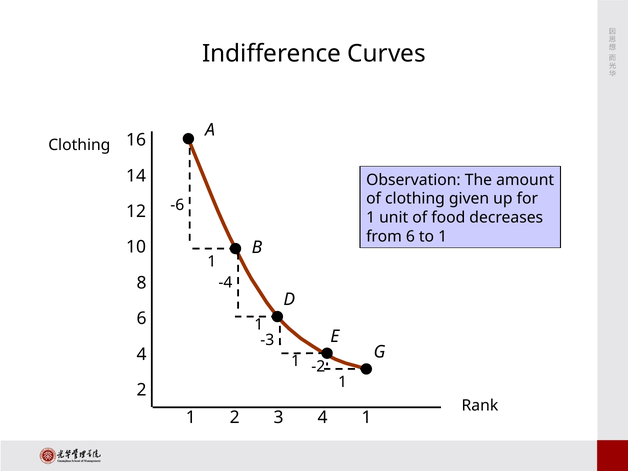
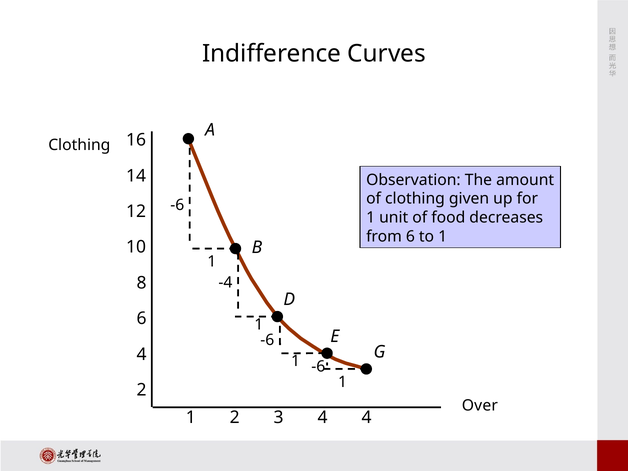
-3 at (267, 340): -3 -> -6
-2 at (318, 366): -2 -> -6
Rank: Rank -> Over
4 1: 1 -> 4
